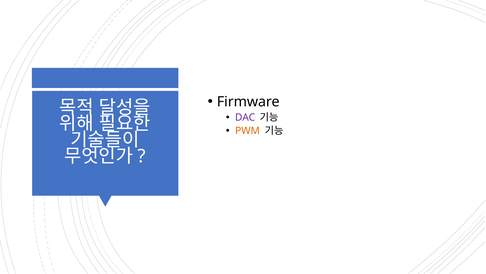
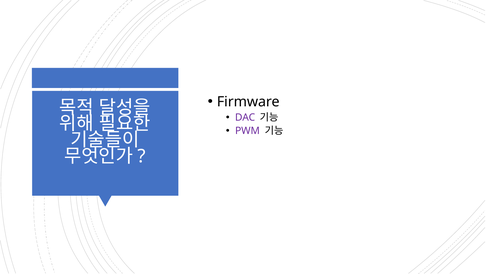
PWM colour: orange -> purple
